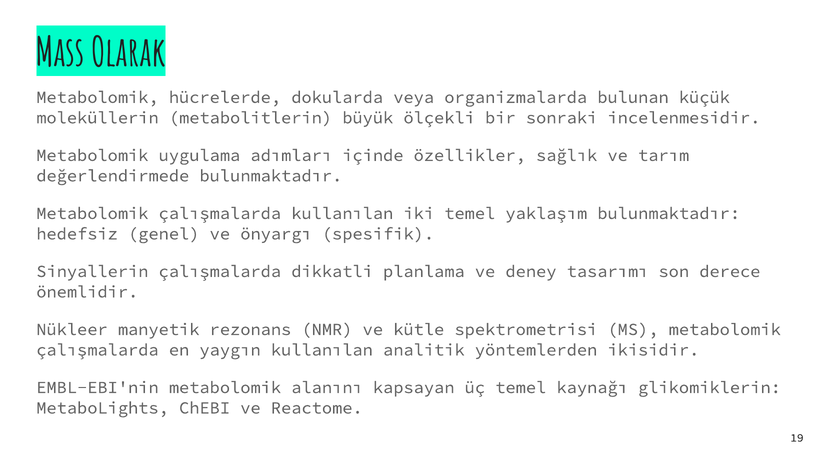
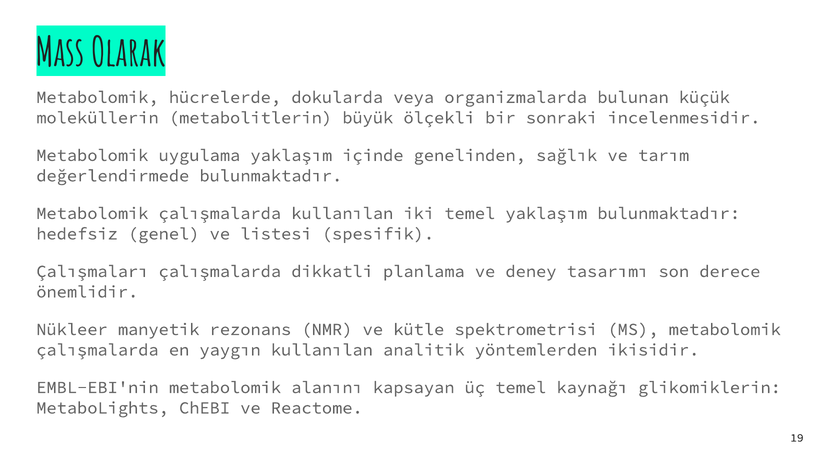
uygulama adımları: adımları -> yaklaşım
özellikler: özellikler -> genelinden
önyargı: önyargı -> listesi
Sinyallerin: Sinyallerin -> Çalışmaları
